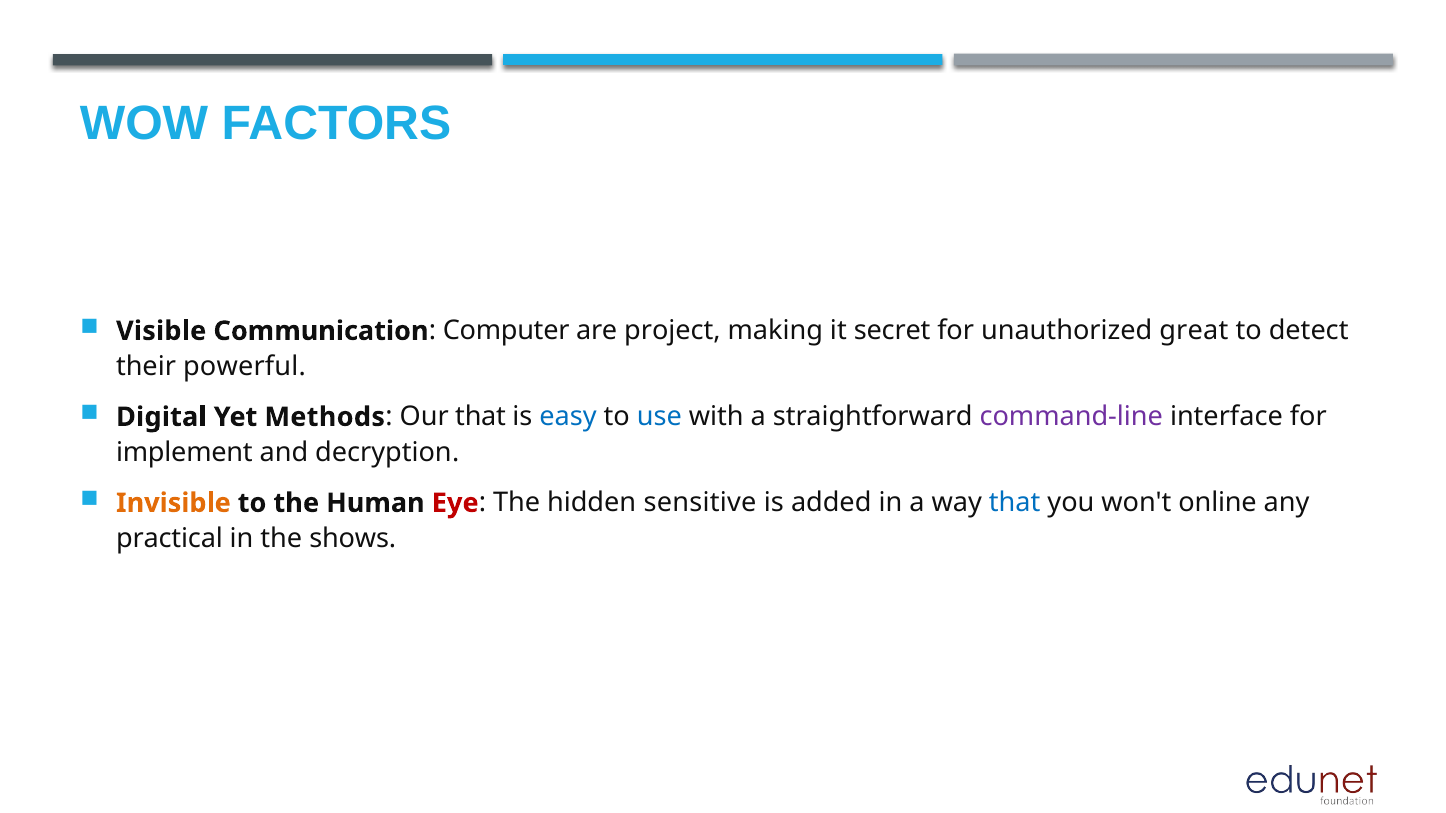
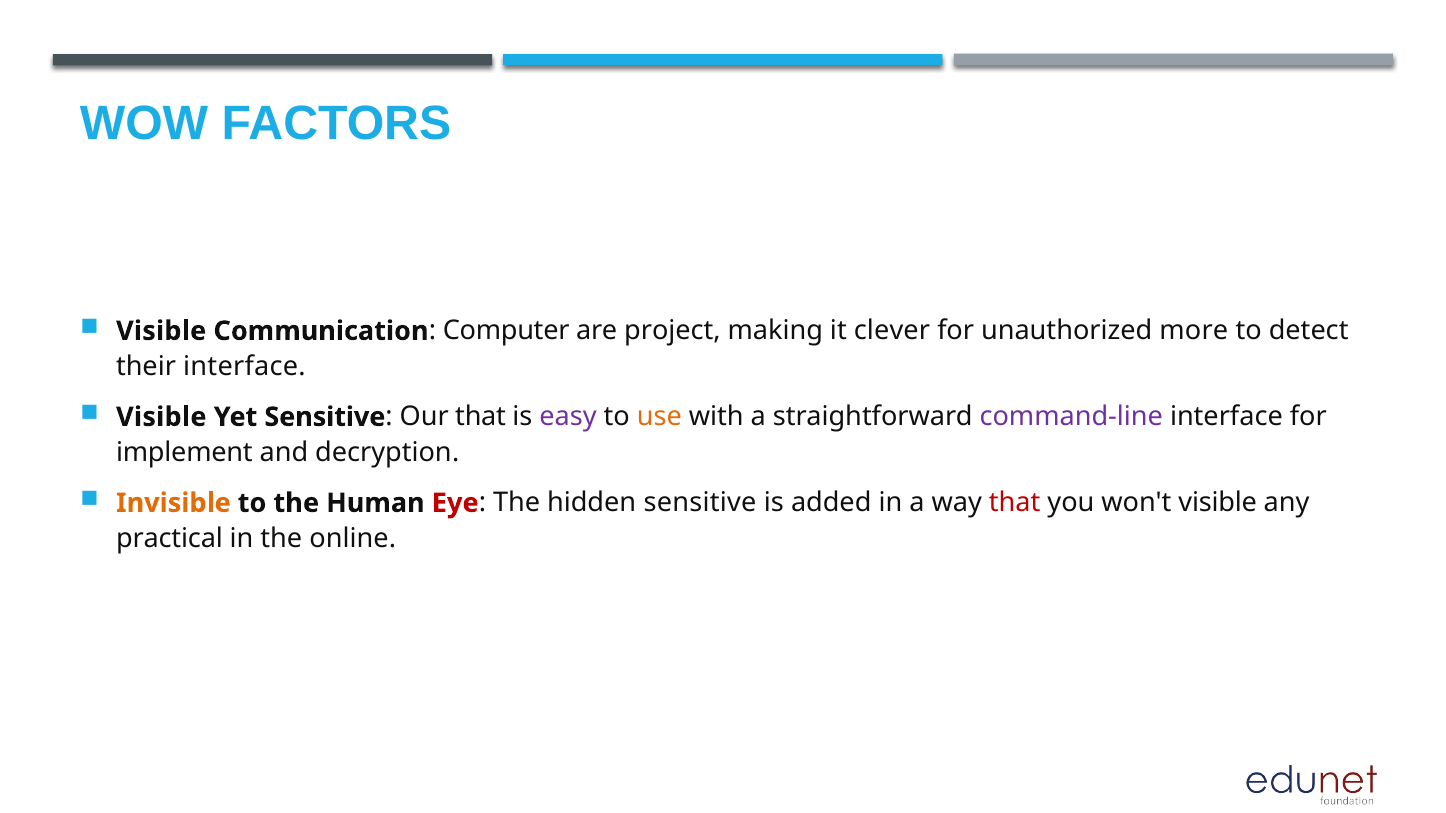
secret: secret -> clever
great: great -> more
their powerful: powerful -> interface
Digital at (161, 417): Digital -> Visible
Yet Methods: Methods -> Sensitive
easy colour: blue -> purple
use colour: blue -> orange
that at (1015, 503) colour: blue -> red
won't online: online -> visible
shows: shows -> online
